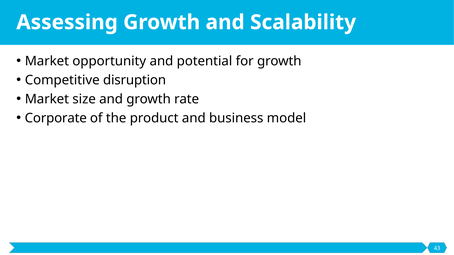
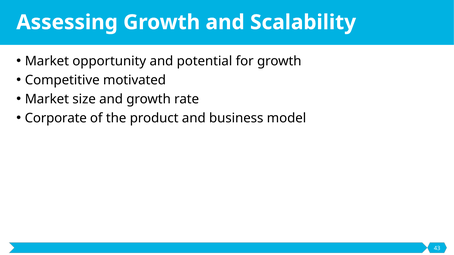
disruption: disruption -> motivated
